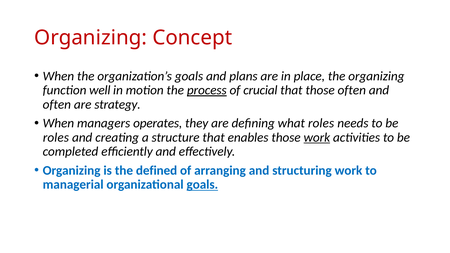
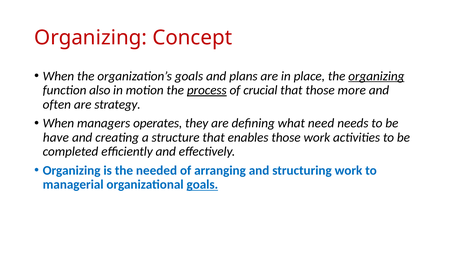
organizing at (376, 76) underline: none -> present
well: well -> also
those often: often -> more
what roles: roles -> need
roles at (56, 137): roles -> have
work at (317, 137) underline: present -> none
defined: defined -> needed
